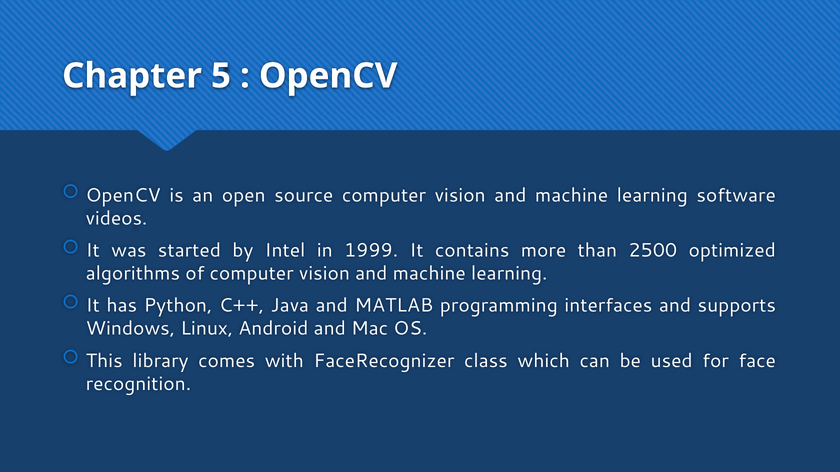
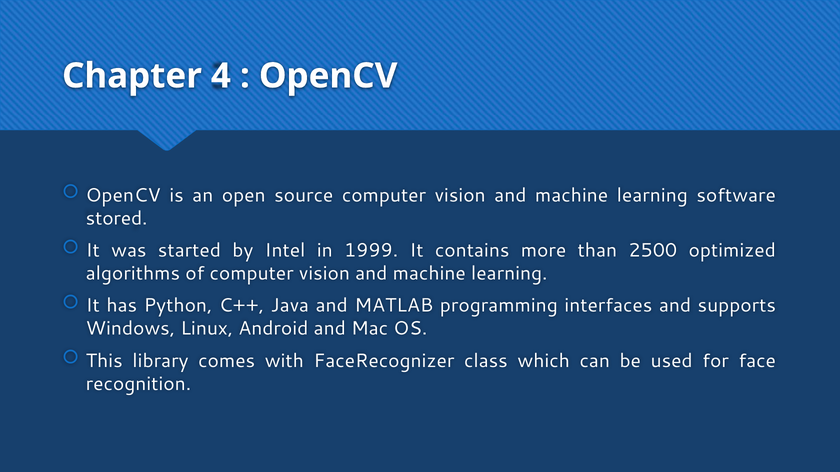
5: 5 -> 4
videos: videos -> stored
